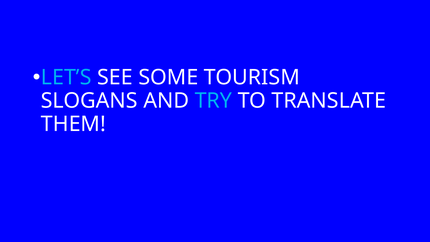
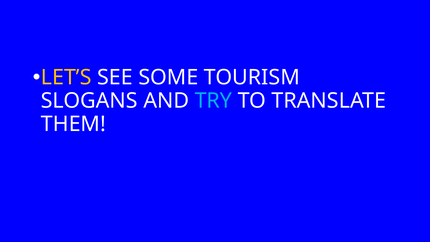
LET’S colour: light blue -> yellow
